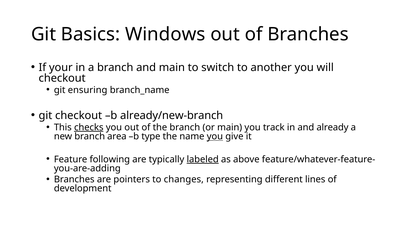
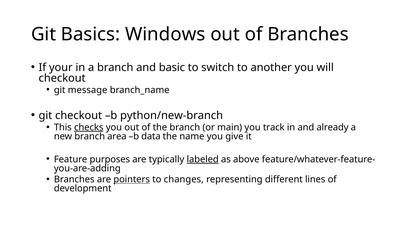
and main: main -> basic
ensuring: ensuring -> message
already/new-branch: already/new-branch -> python/new-branch
type: type -> data
you at (215, 136) underline: present -> none
following: following -> purposes
pointers underline: none -> present
